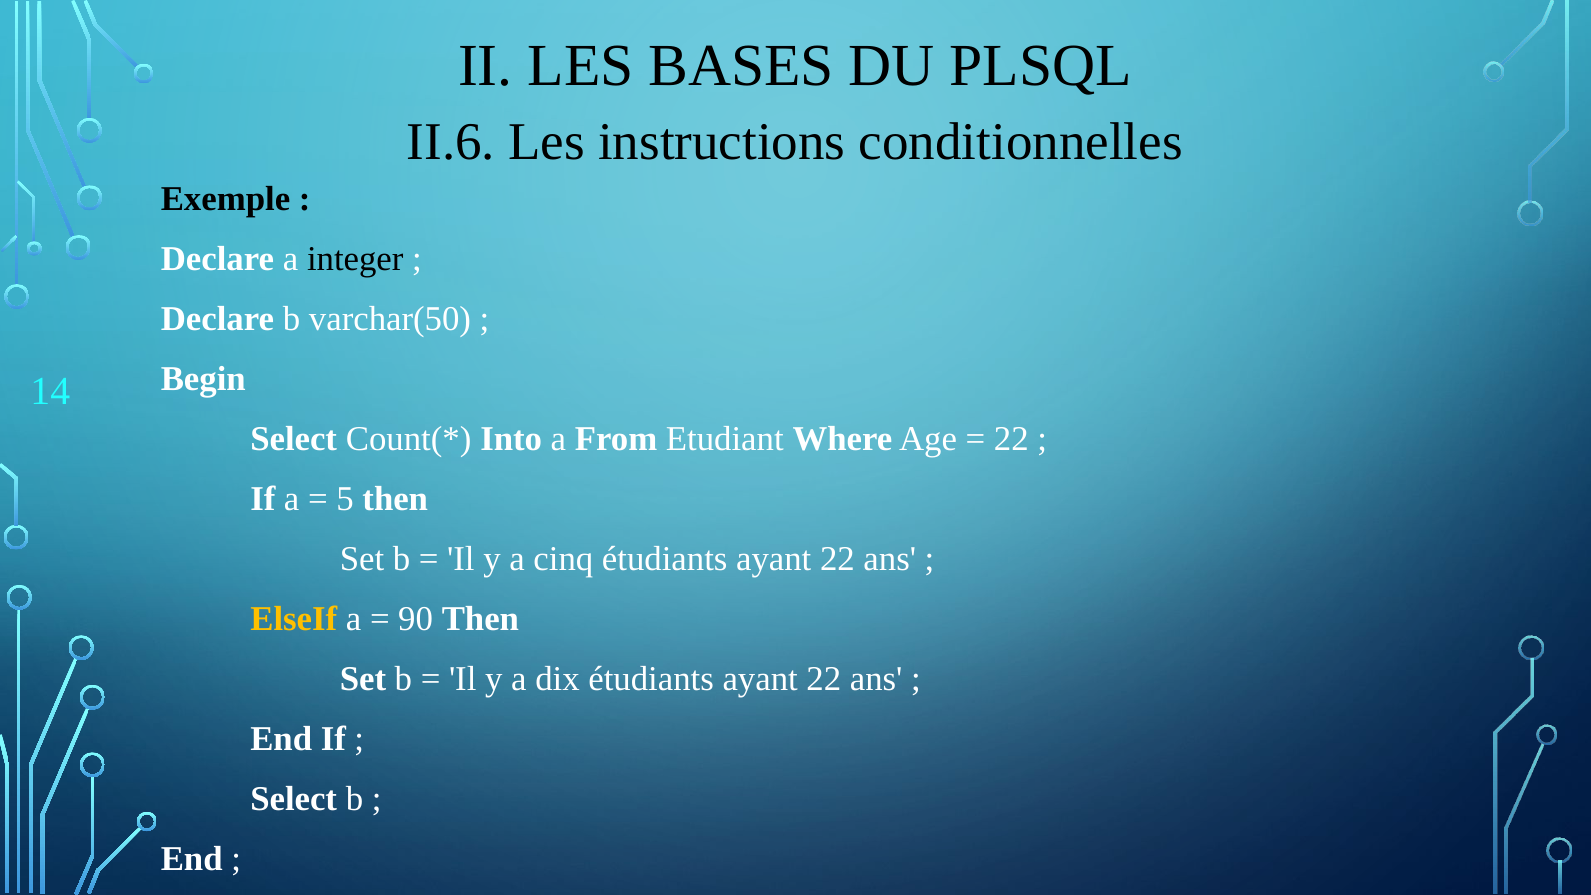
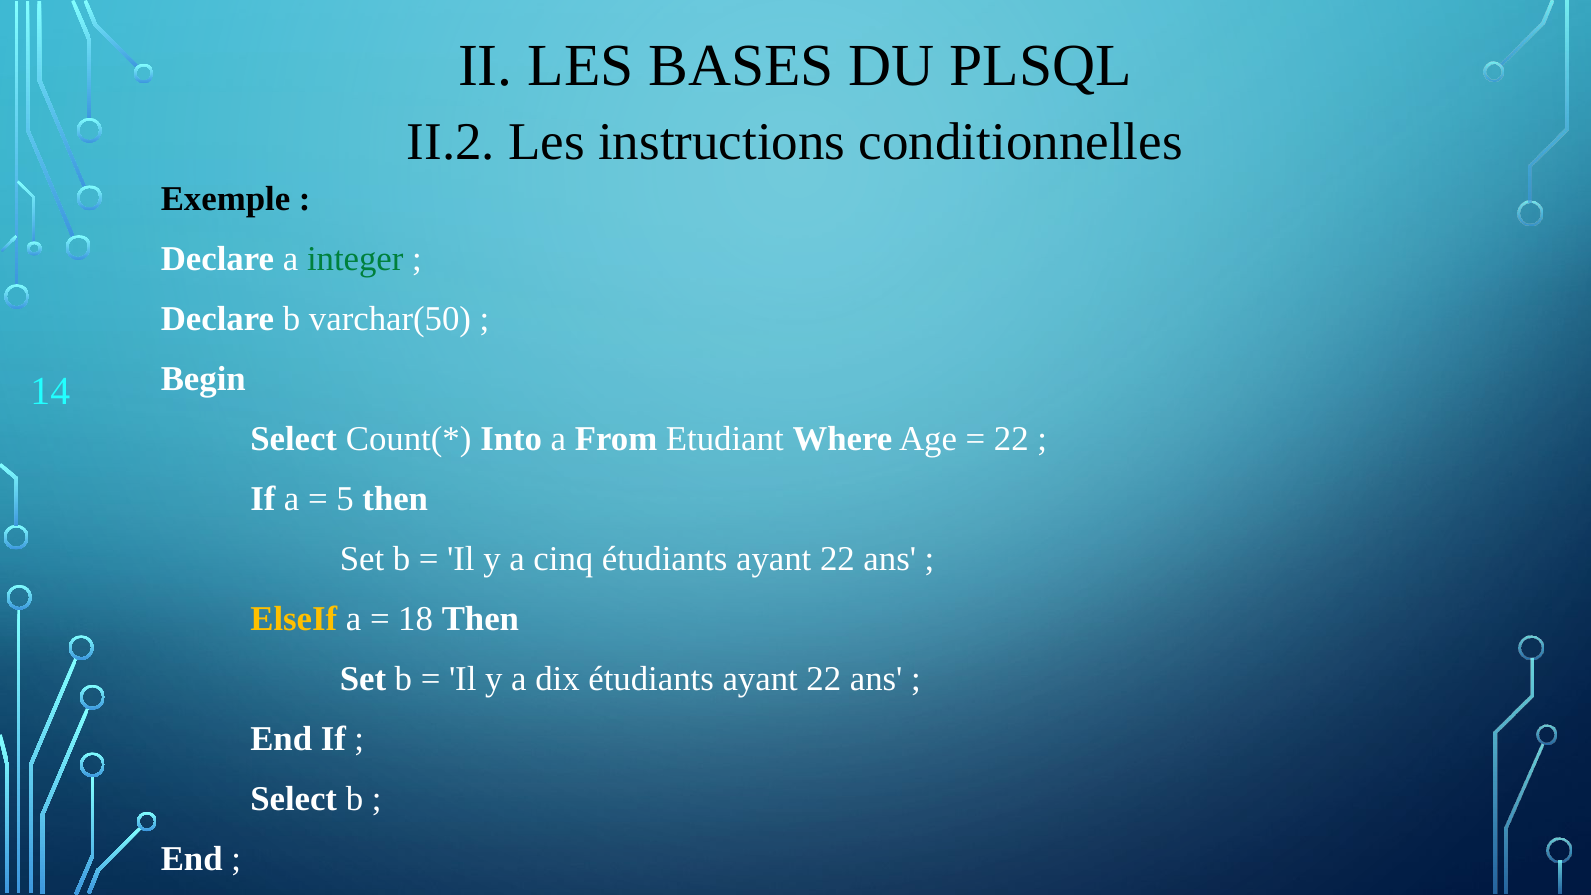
II.6: II.6 -> II.2
integer colour: black -> green
90: 90 -> 18
